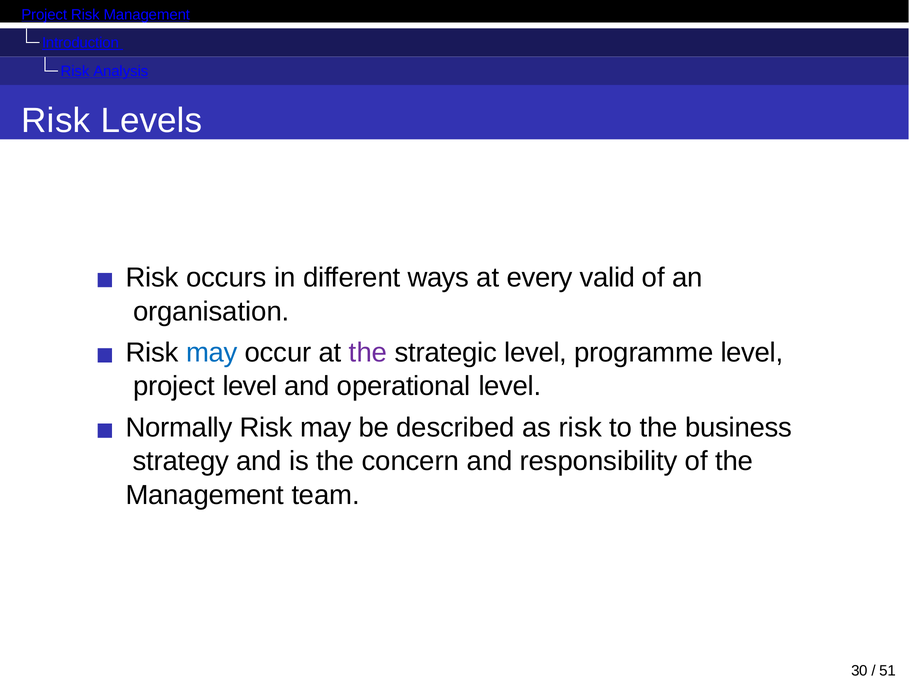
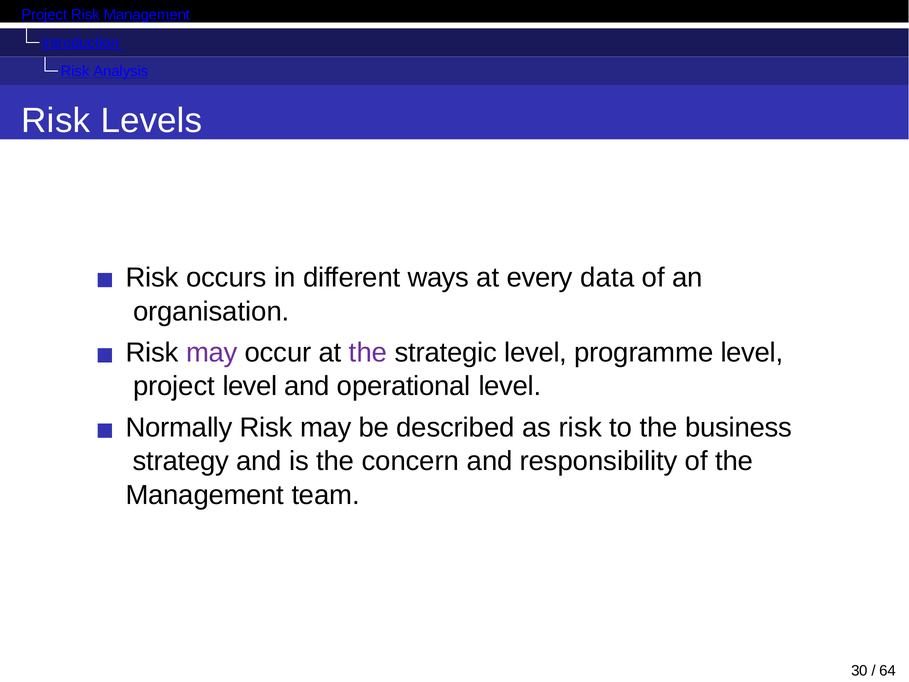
valid: valid -> data
may at (212, 353) colour: blue -> purple
51: 51 -> 64
